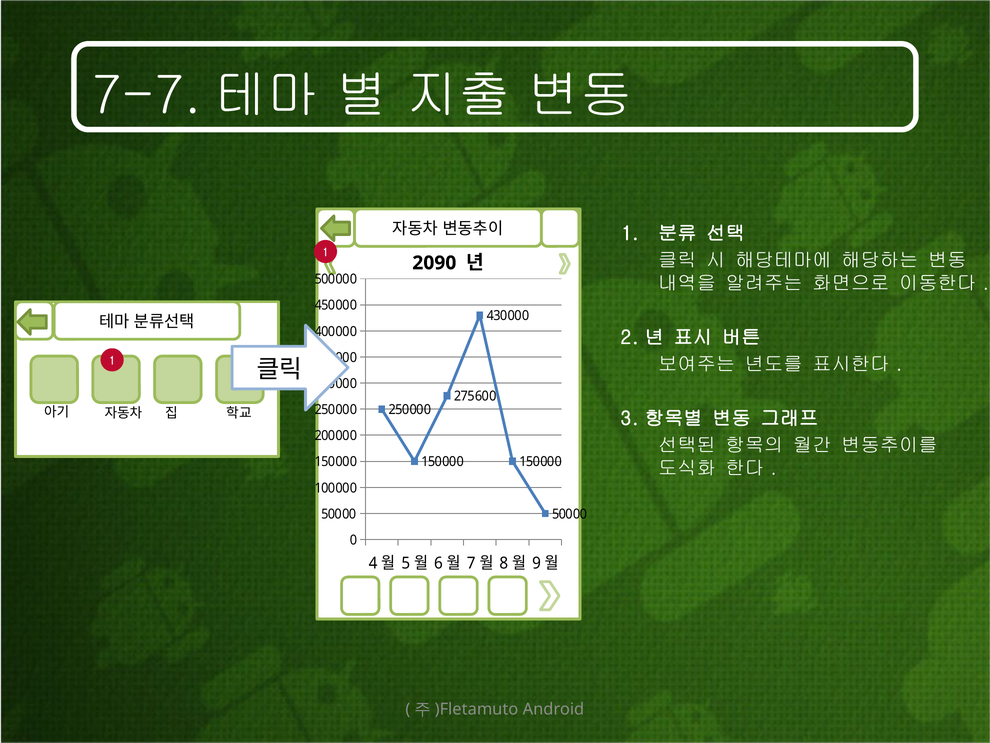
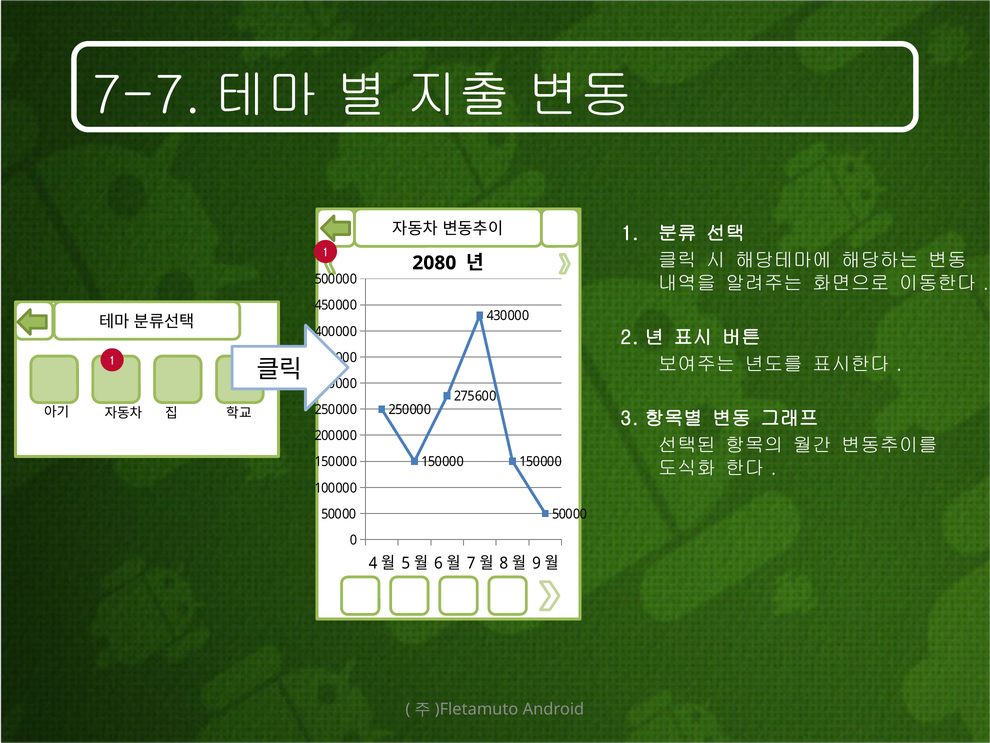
2090: 2090 -> 2080
